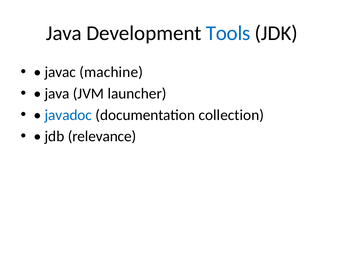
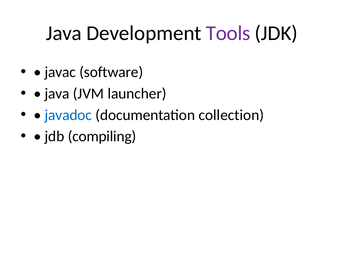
Tools colour: blue -> purple
machine: machine -> software
relevance: relevance -> compiling
